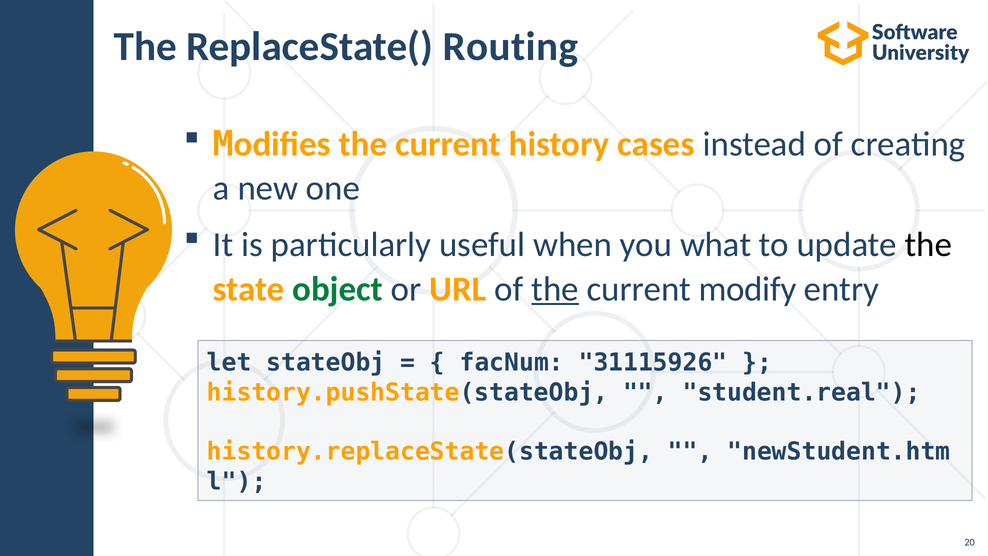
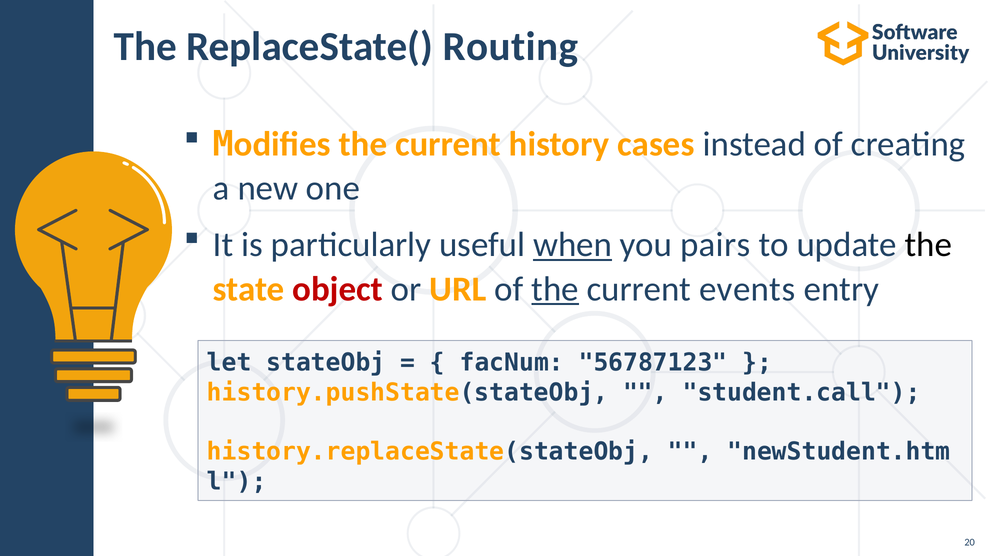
when underline: none -> present
what: what -> pairs
object colour: green -> red
modify: modify -> events
31115926: 31115926 -> 56787123
student.real: student.real -> student.call
